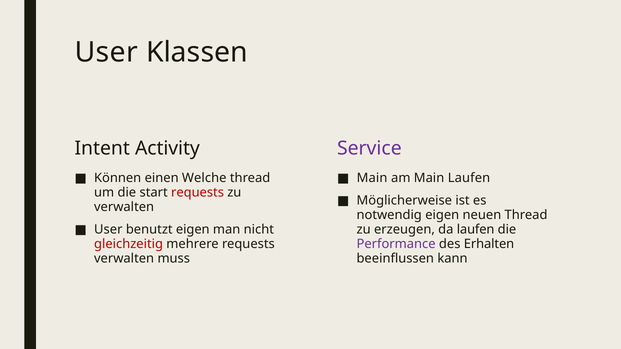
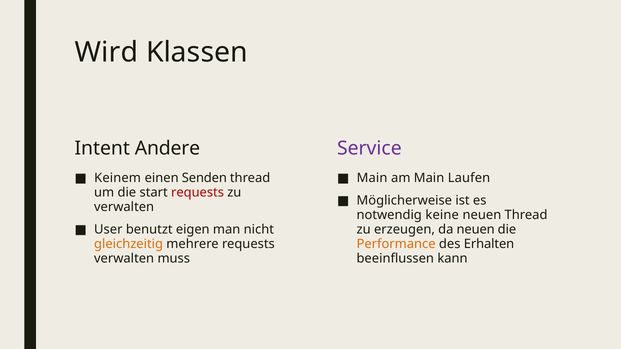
User at (106, 52): User -> Wird
Activity: Activity -> Andere
Können: Können -> Keinem
Welche: Welche -> Senden
notwendig eigen: eigen -> keine
da laufen: laufen -> neuen
gleichzeitig colour: red -> orange
Performance colour: purple -> orange
